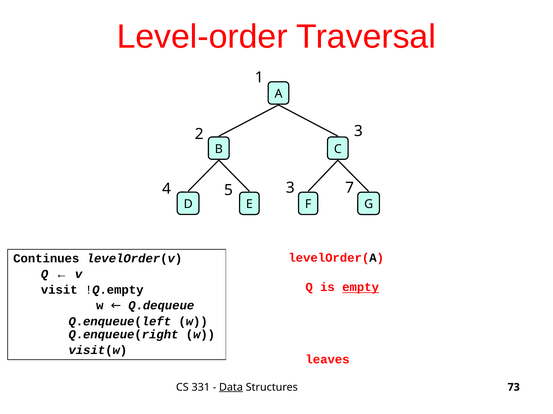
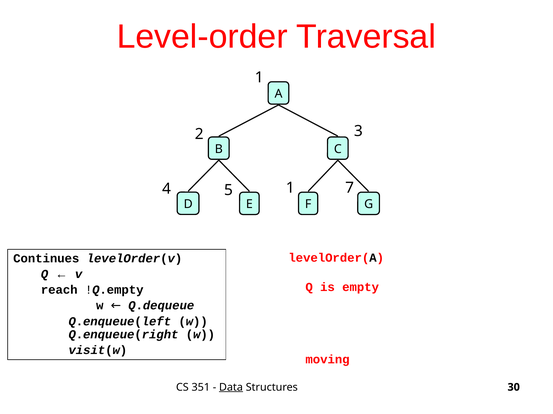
5 3: 3 -> 1
empty underline: present -> none
visit: visit -> reach
leaves: leaves -> moving
331: 331 -> 351
73: 73 -> 30
